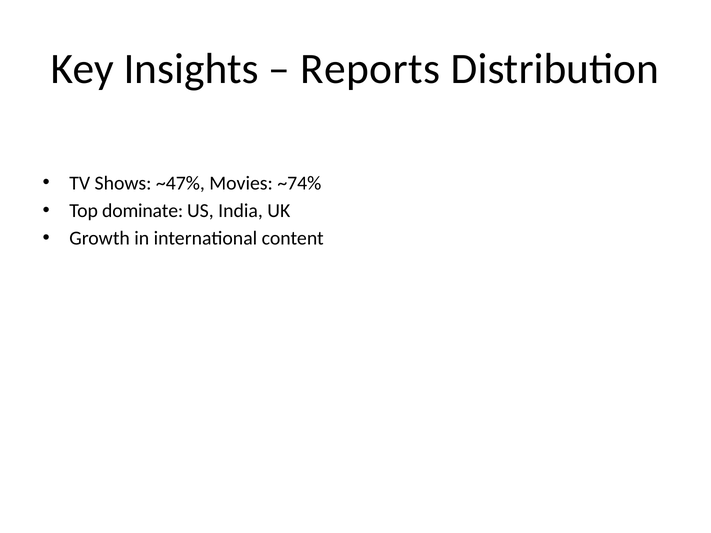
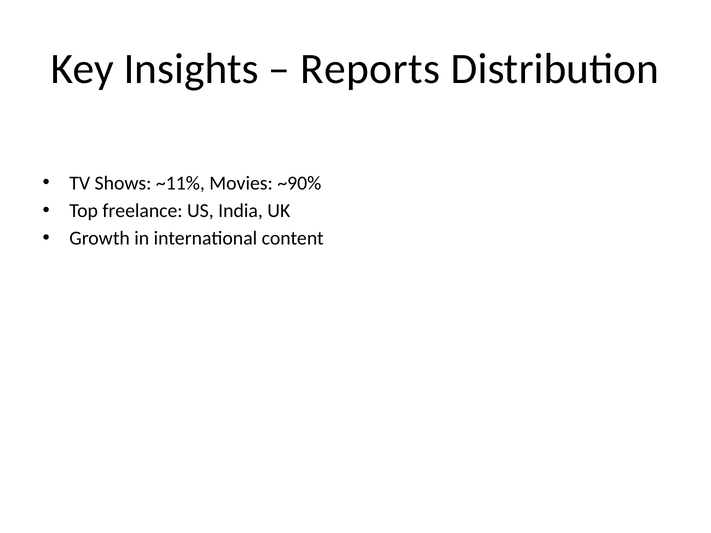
~47%: ~47% -> ~11%
~74%: ~74% -> ~90%
dominate: dominate -> freelance
